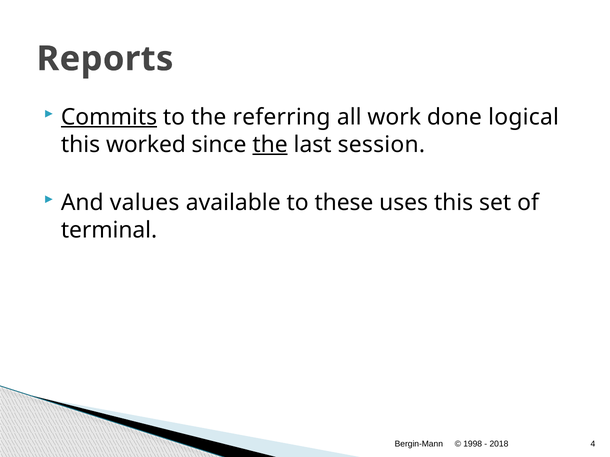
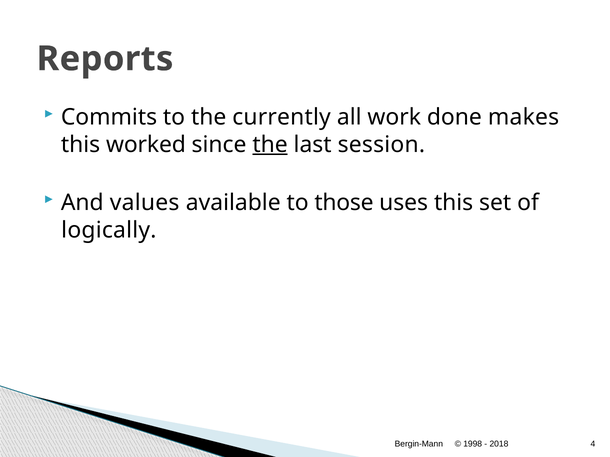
Commits underline: present -> none
referring: referring -> currently
logical: logical -> makes
these: these -> those
terminal: terminal -> logically
